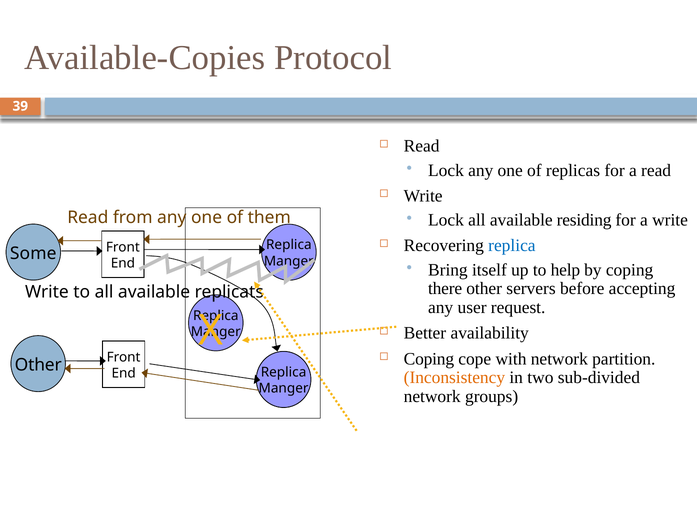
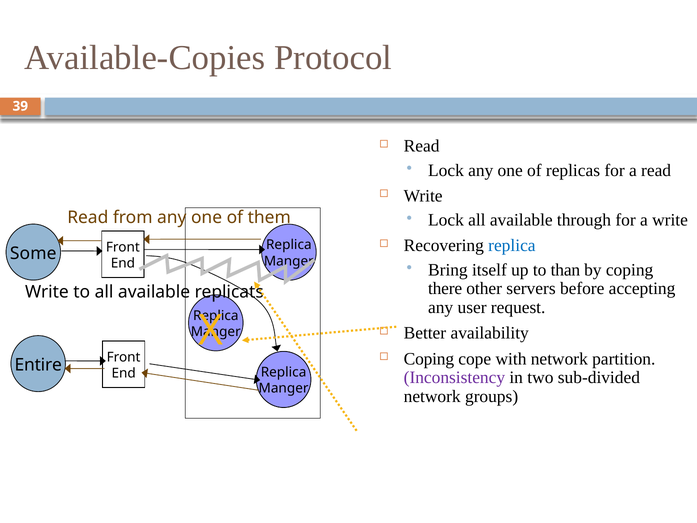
residing: residing -> through
help: help -> than
Other at (38, 365): Other -> Entire
Inconsistency colour: orange -> purple
